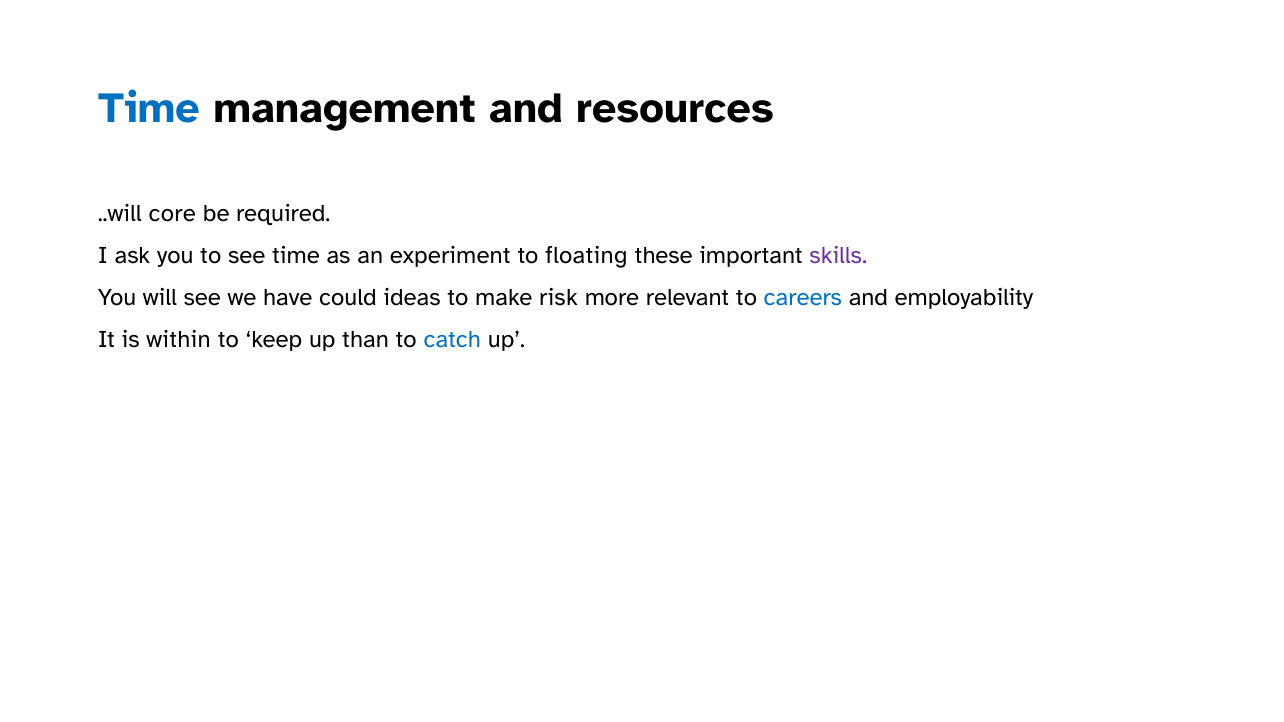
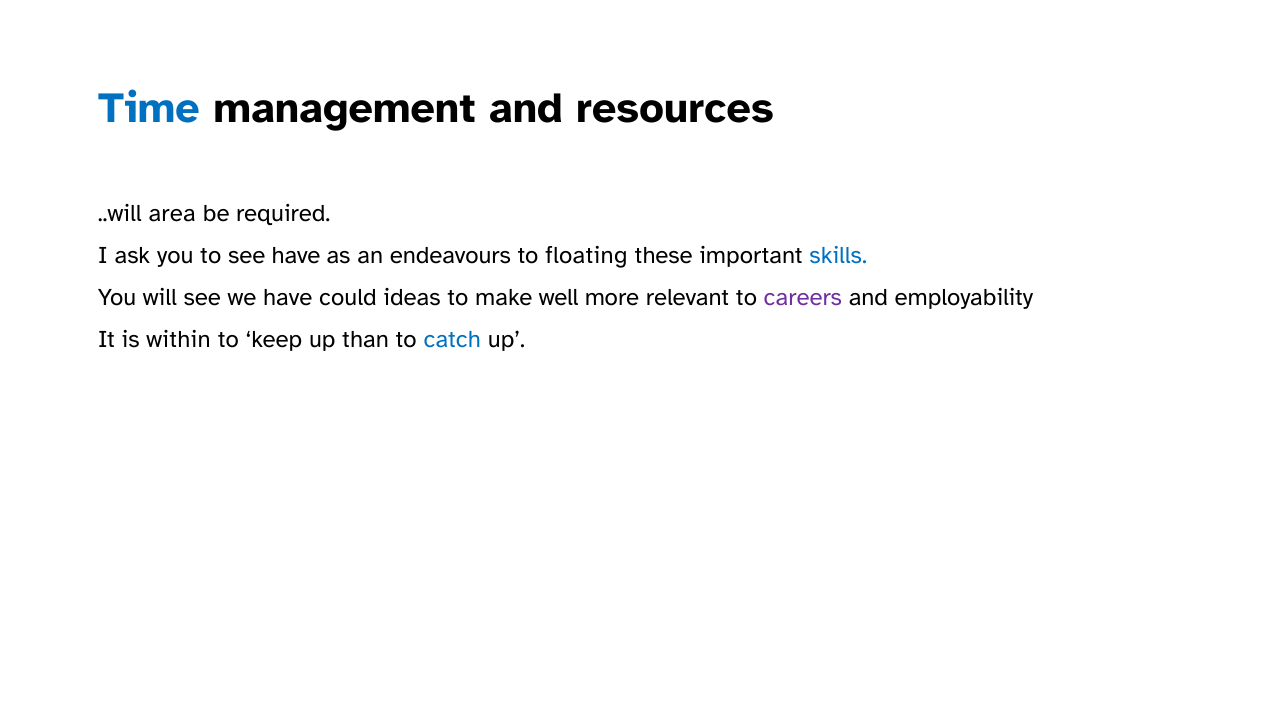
core: core -> area
see time: time -> have
experiment: experiment -> endeavours
skills colour: purple -> blue
risk: risk -> well
careers colour: blue -> purple
